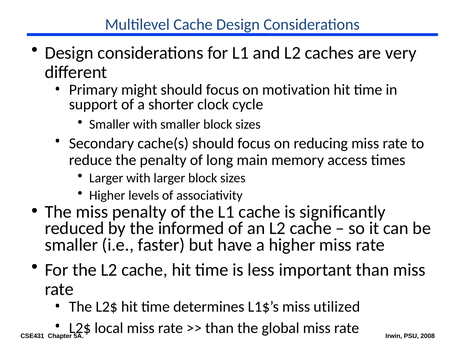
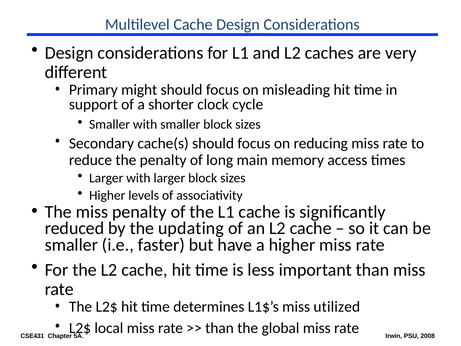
motivation: motivation -> misleading
informed: informed -> updating
